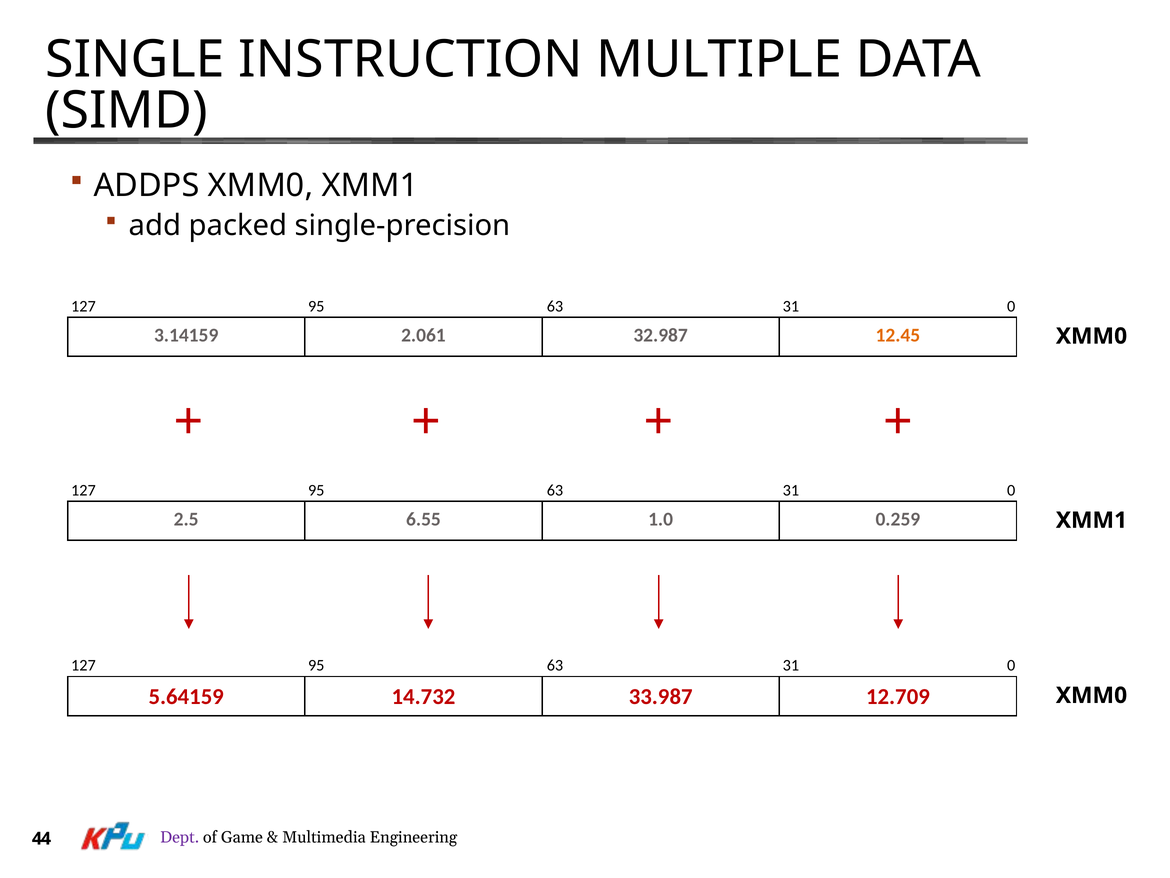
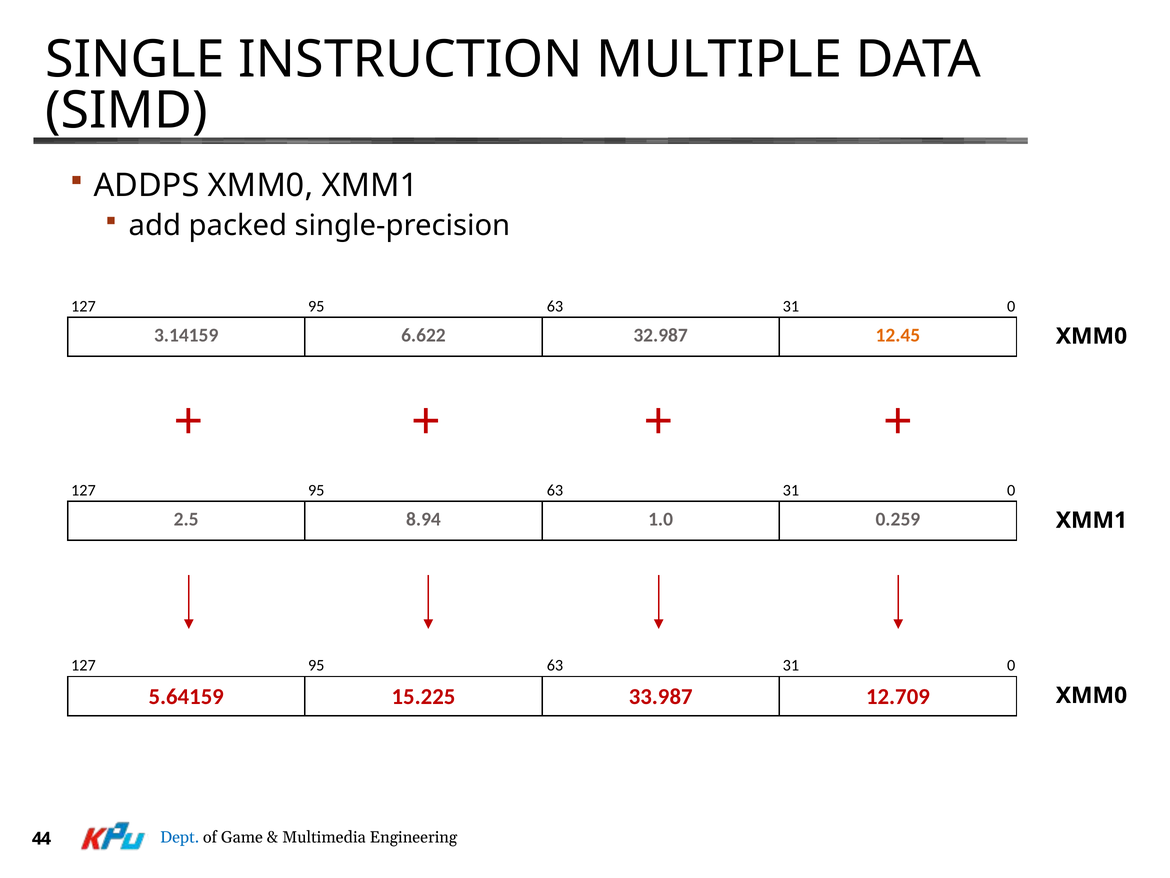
2.061: 2.061 -> 6.622
6.55: 6.55 -> 8.94
14.732: 14.732 -> 15.225
Dept colour: purple -> blue
